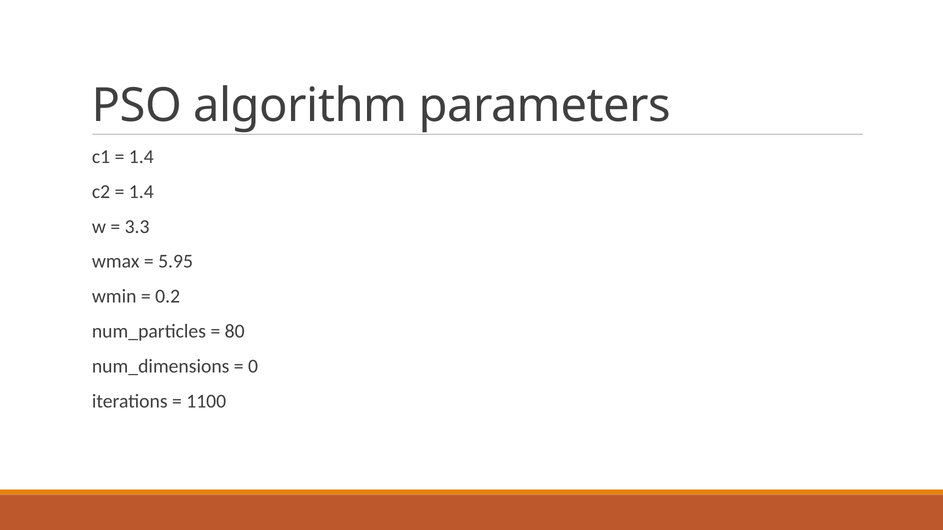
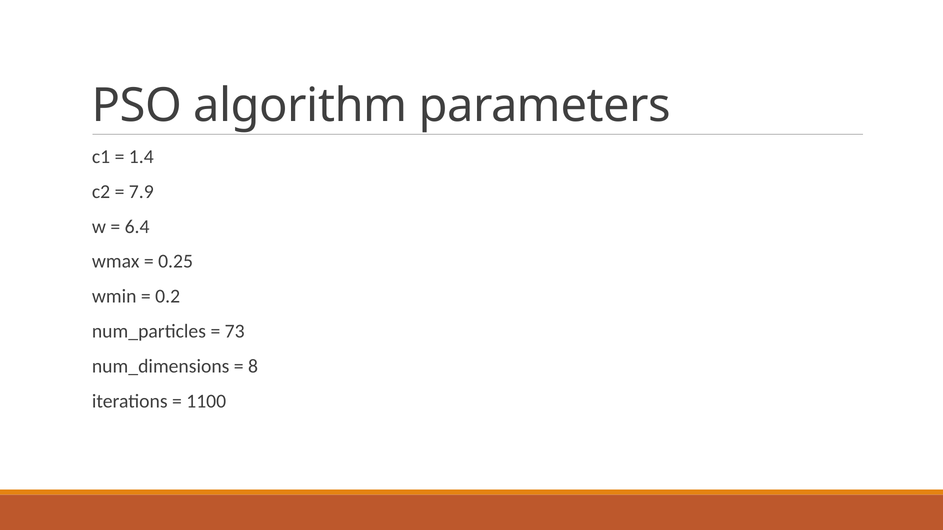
1.4 at (141, 192): 1.4 -> 7.9
3.3: 3.3 -> 6.4
5.95: 5.95 -> 0.25
80: 80 -> 73
0: 0 -> 8
